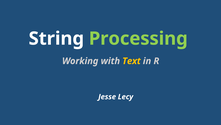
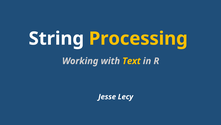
Processing colour: light green -> yellow
